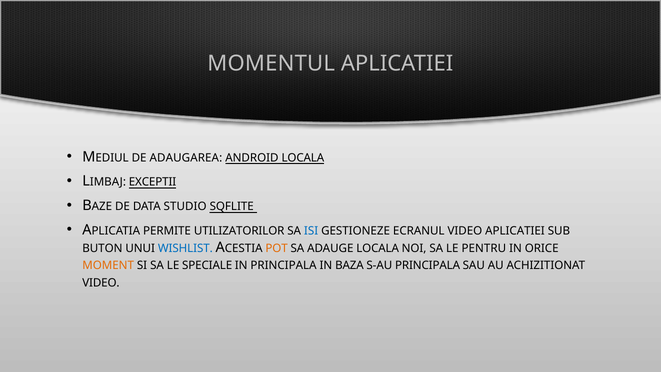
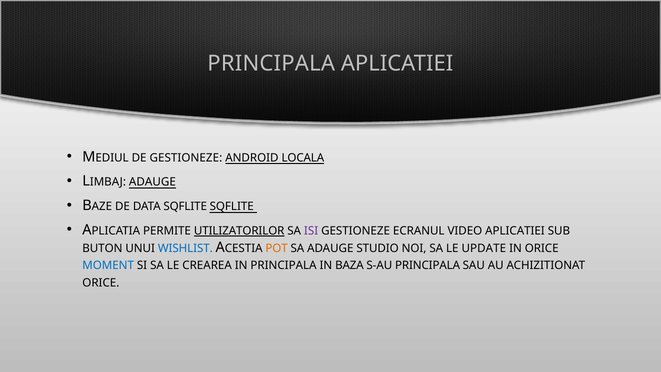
MOMENTUL at (271, 63): MOMENTUL -> PRINCIPALA
DE ADAUGAREA: ADAUGAREA -> GESTIONEZE
EXCEPTII at (153, 182): EXCEPTII -> ADAUGE
DATA STUDIO: STUDIO -> SQFLITE
UTILIZATORILOR underline: none -> present
ISI colour: blue -> purple
ADAUGE LOCALA: LOCALA -> STUDIO
PENTRU: PENTRU -> UPDATE
MOMENT colour: orange -> blue
SPECIALE: SPECIALE -> CREAREA
VIDEO at (101, 283): VIDEO -> ORICE
